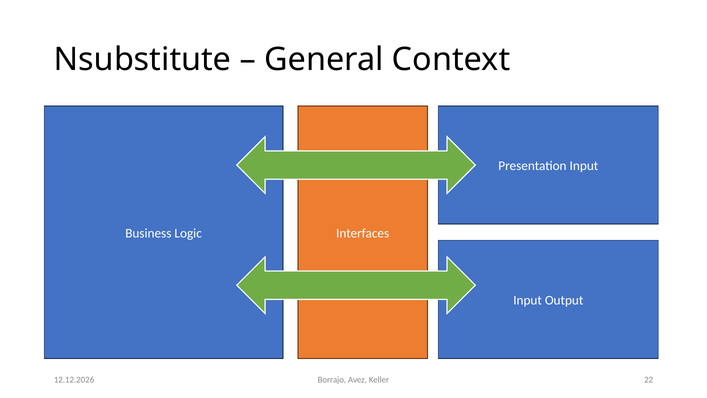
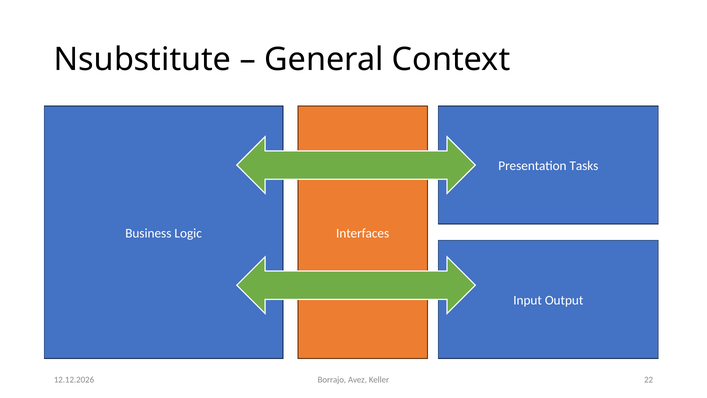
Presentation Input: Input -> Tasks
